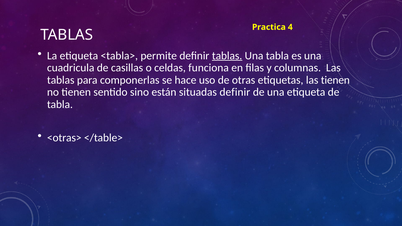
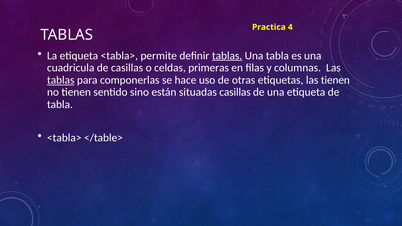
funciona: funciona -> primeras
tablas at (61, 80) underline: none -> present
situadas definir: definir -> casillas
<otras> at (64, 138): <otras> -> <tabla>
